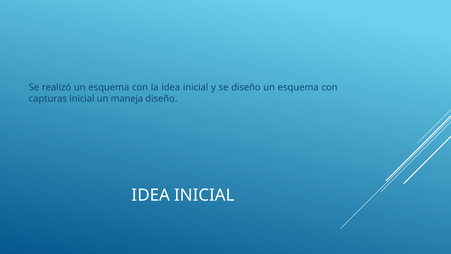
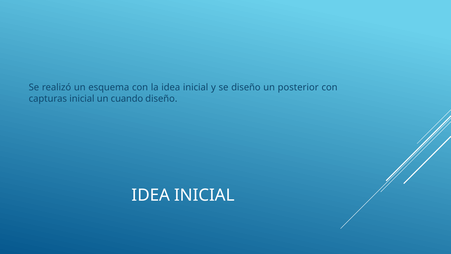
esquema at (298, 87): esquema -> posterior
maneja: maneja -> cuando
